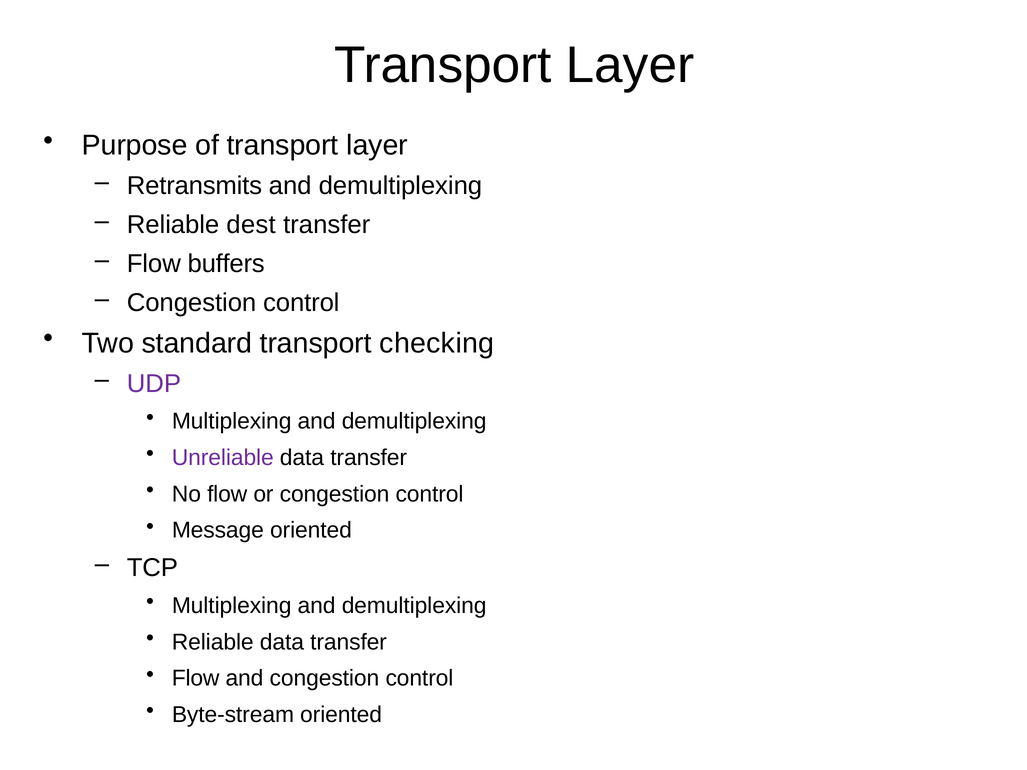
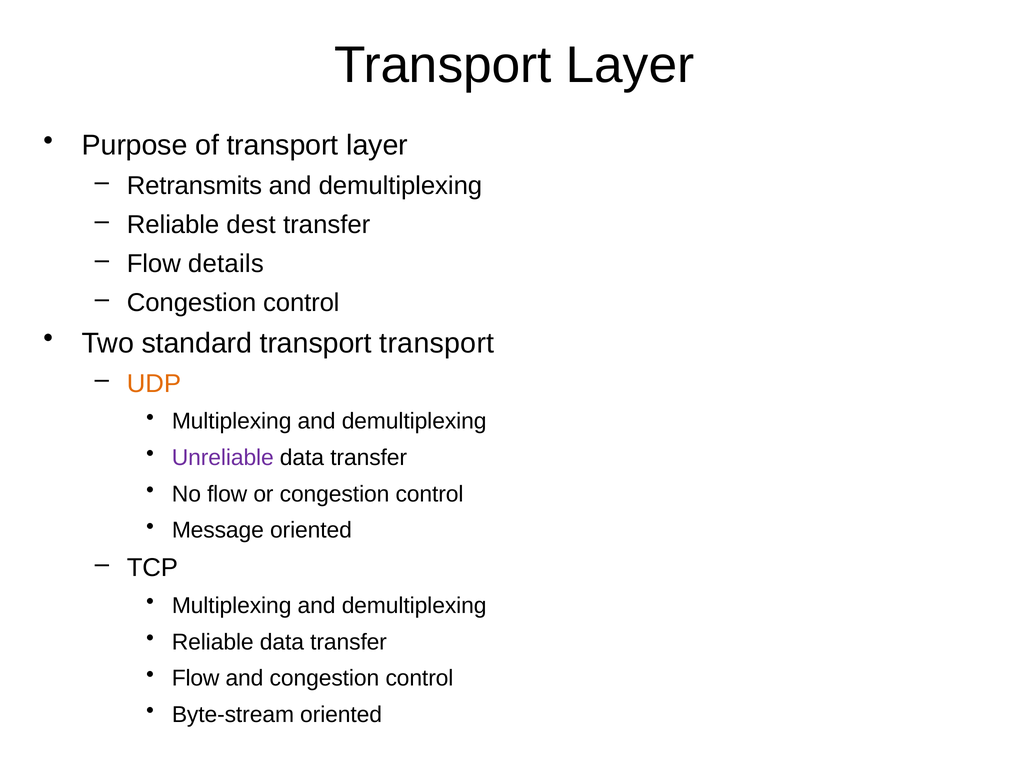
buffers: buffers -> details
transport checking: checking -> transport
UDP colour: purple -> orange
